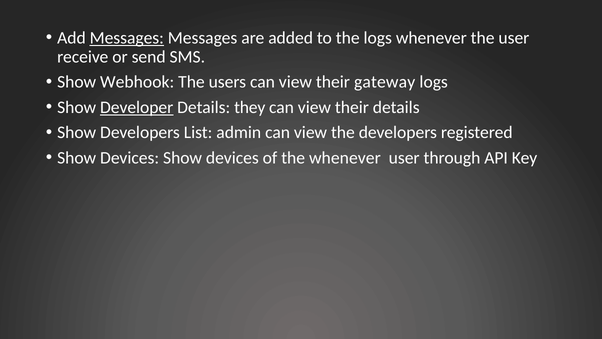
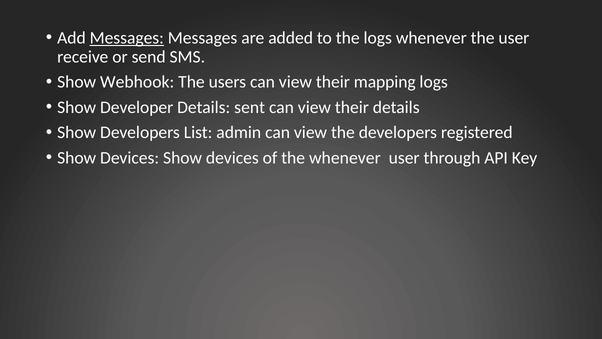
gateway: gateway -> mapping
Developer underline: present -> none
they: they -> sent
